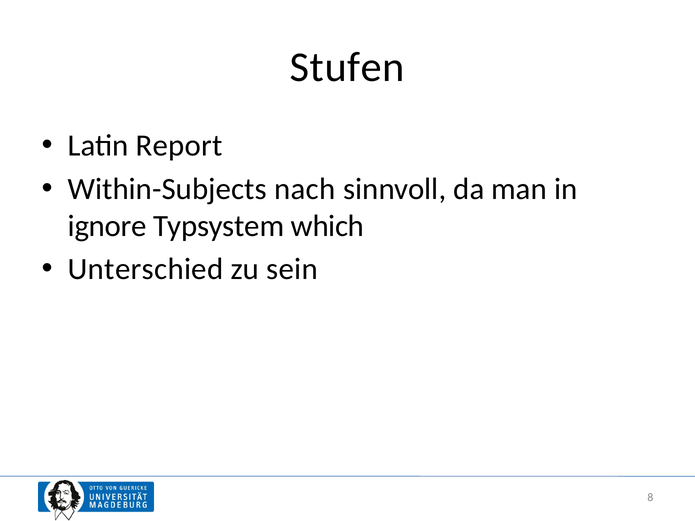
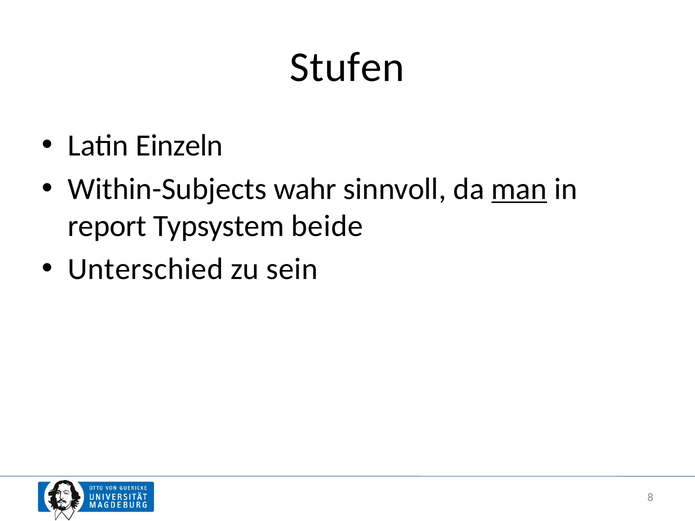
Report: Report -> Einzeln
nach: nach -> wahr
man underline: none -> present
ignore: ignore -> report
which: which -> beide
